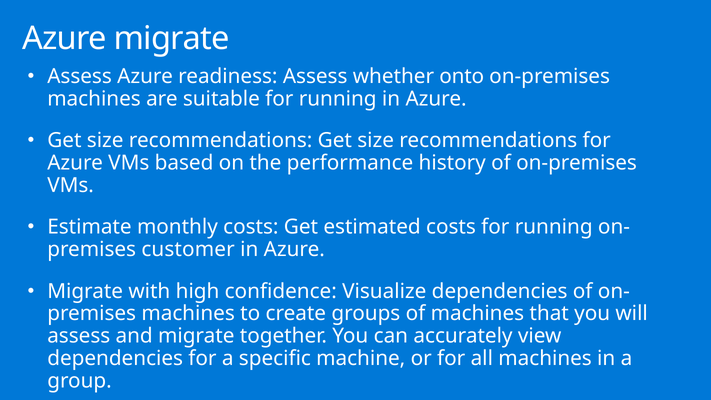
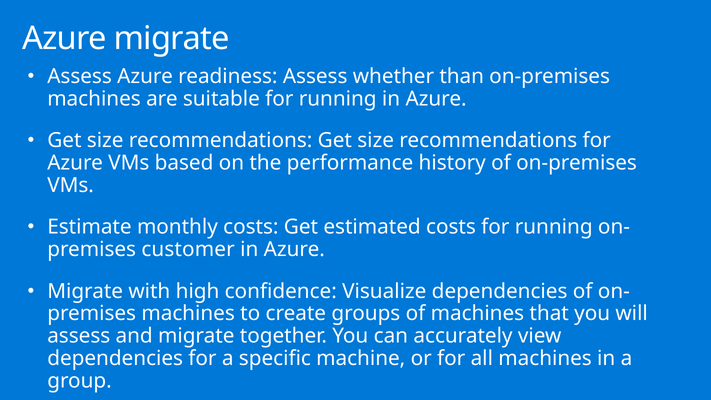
onto: onto -> than
